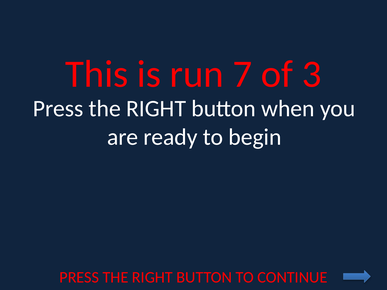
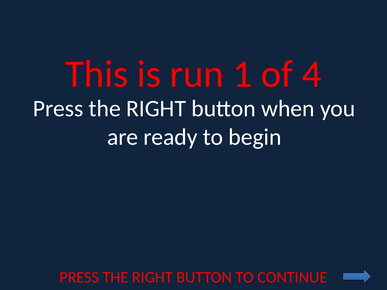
7: 7 -> 1
3: 3 -> 4
